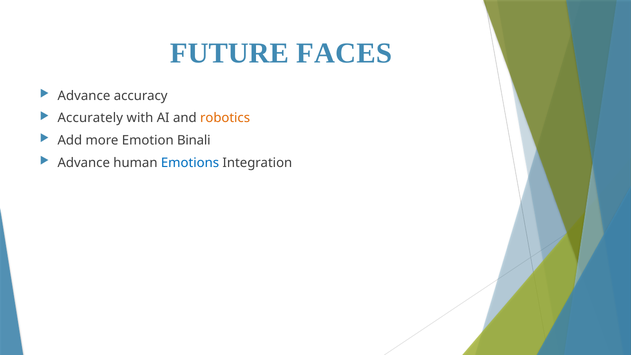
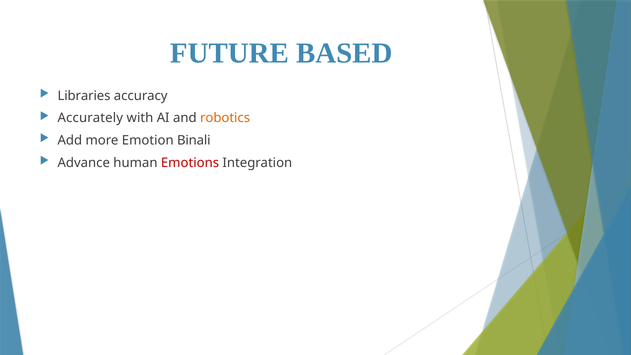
FACES: FACES -> BASED
Advance at (84, 96): Advance -> Libraries
Emotions colour: blue -> red
